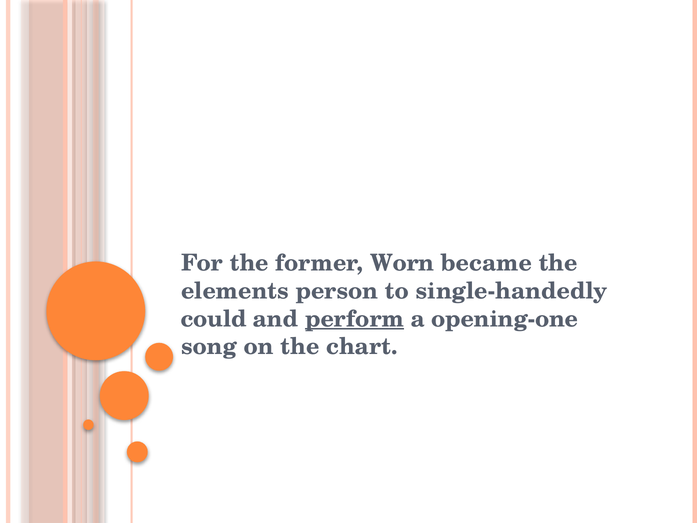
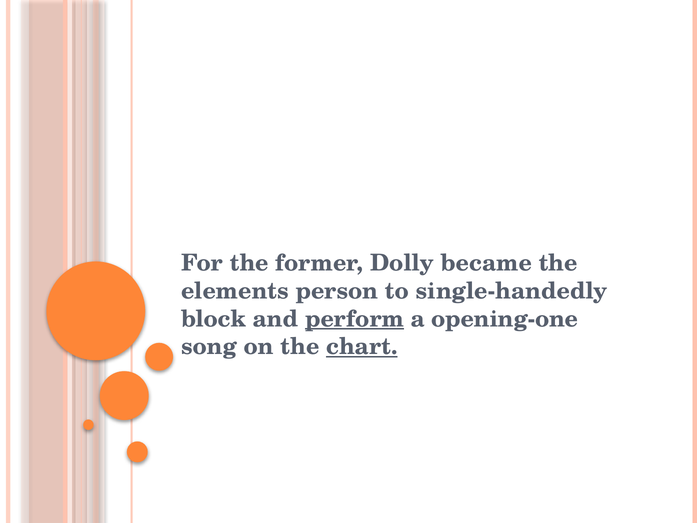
Worn: Worn -> Dolly
could: could -> block
chart underline: none -> present
